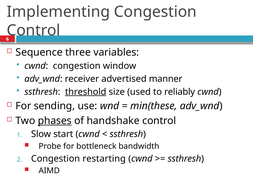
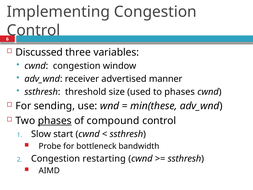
Sequence: Sequence -> Discussed
threshold underline: present -> none
to reliably: reliably -> phases
handshake: handshake -> compound
